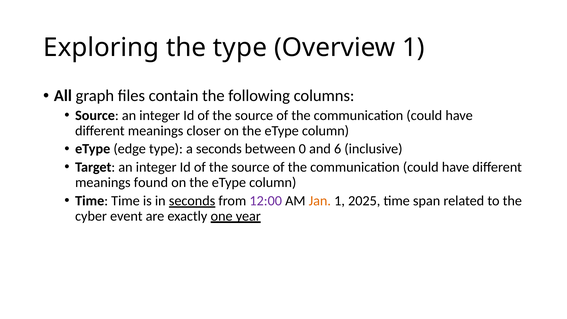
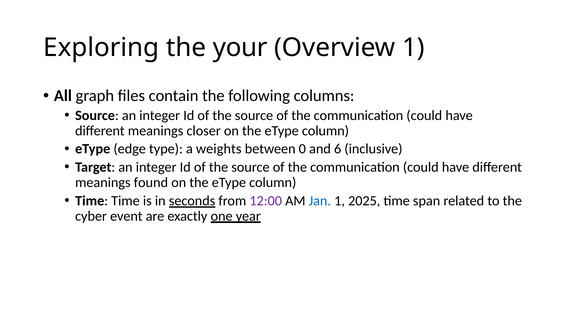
the type: type -> your
a seconds: seconds -> weights
Jan colour: orange -> blue
